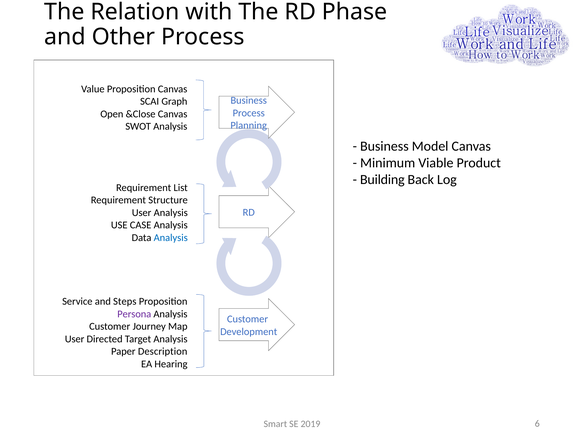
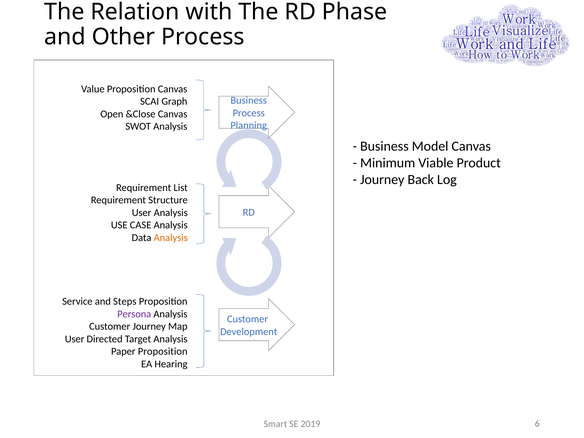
Building at (382, 179): Building -> Journey
Analysis at (171, 238) colour: blue -> orange
Paper Description: Description -> Proposition
